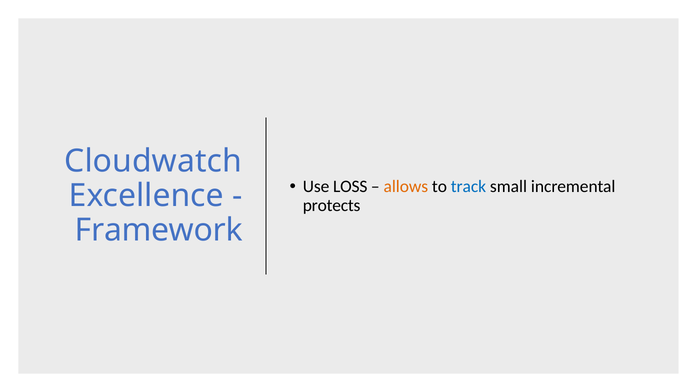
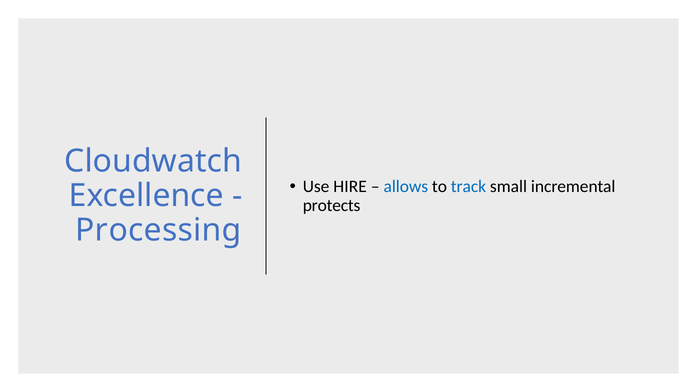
LOSS: LOSS -> HIRE
allows colour: orange -> blue
Framework: Framework -> Processing
